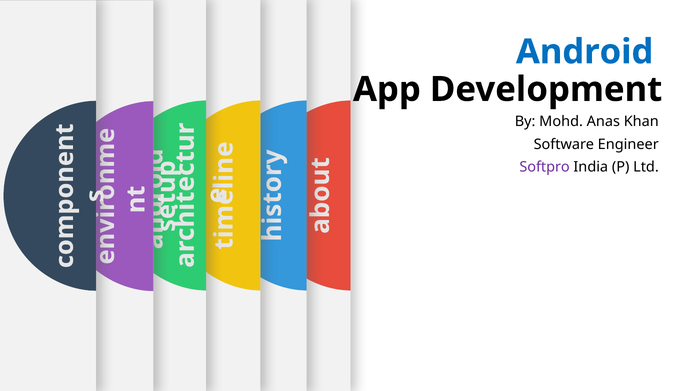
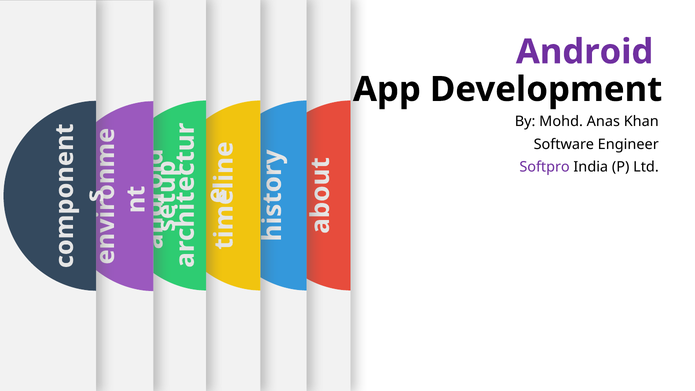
Android colour: blue -> purple
